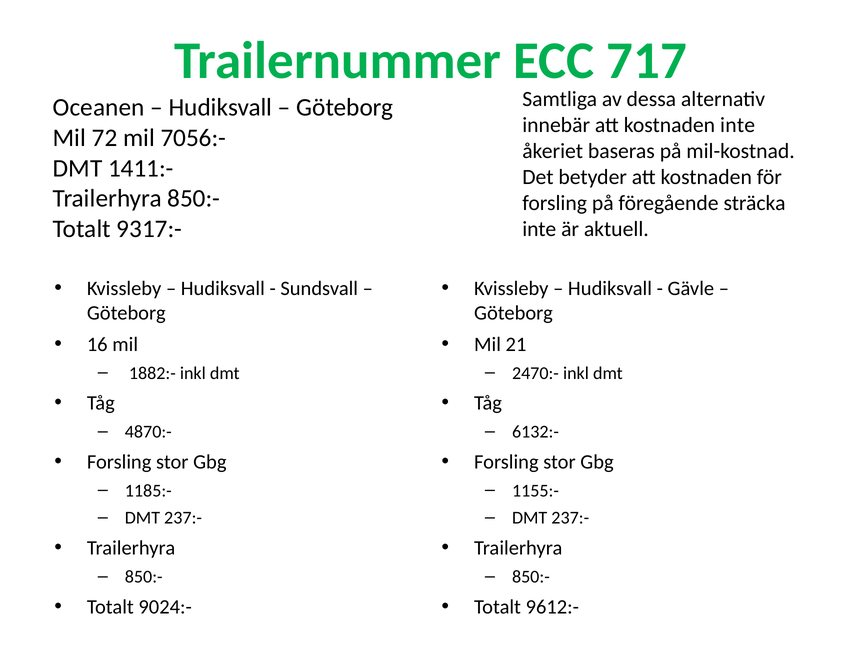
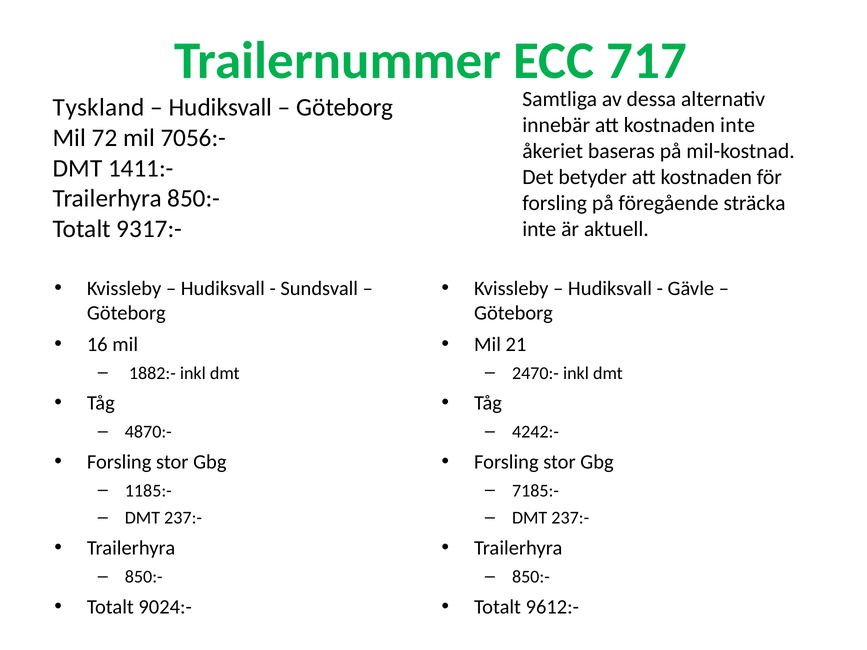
Oceanen: Oceanen -> Tyskland
6132:-: 6132:- -> 4242:-
1155:-: 1155:- -> 7185:-
